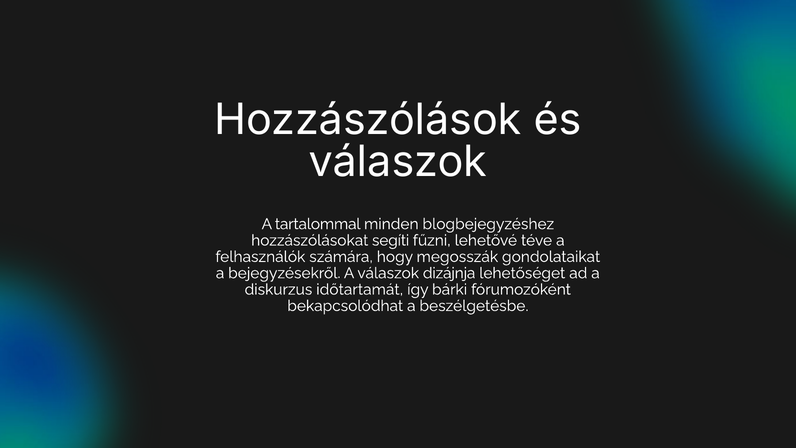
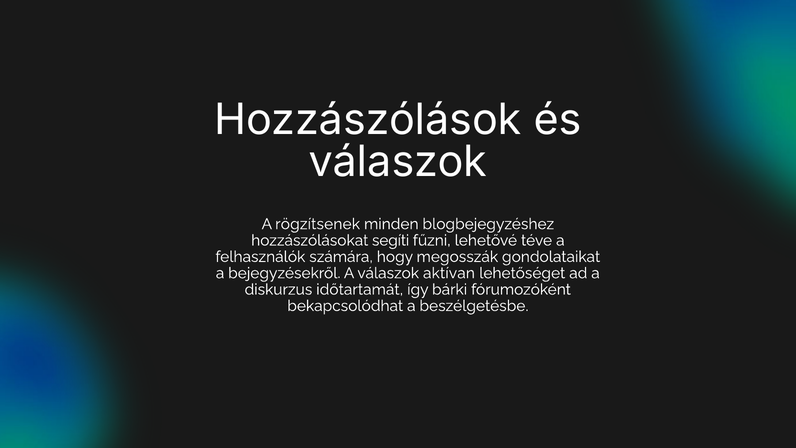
tartalommal: tartalommal -> rögzítsenek
dizájnja: dizájnja -> aktívan
